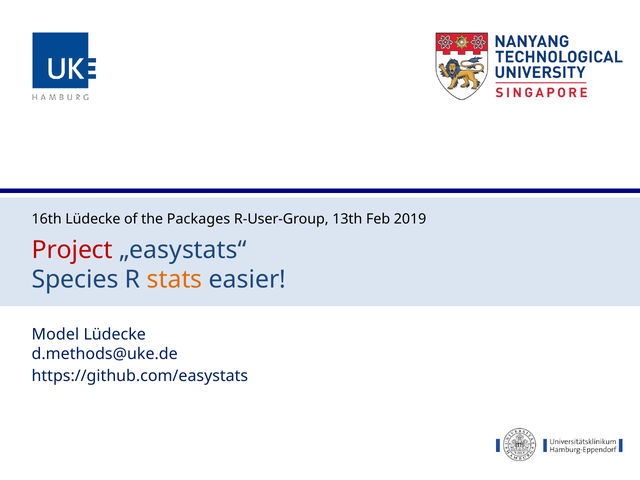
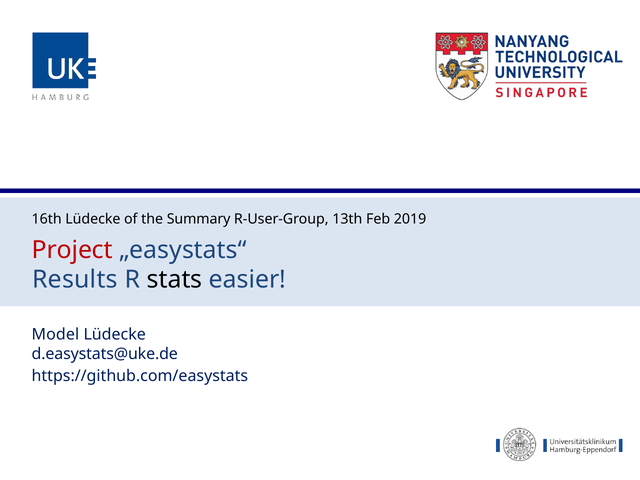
Packages: Packages -> Summary
Species: Species -> Results
stats colour: orange -> black
d.methods@uke.de: d.methods@uke.de -> d.easystats@uke.de
